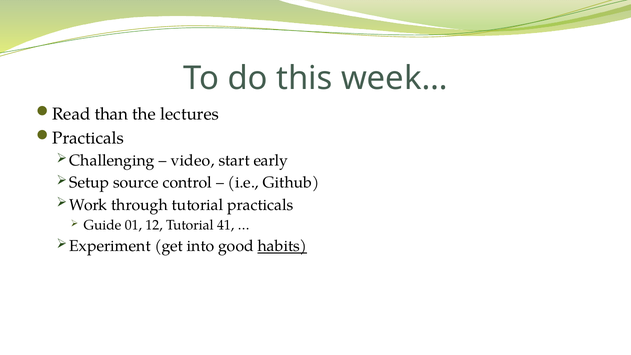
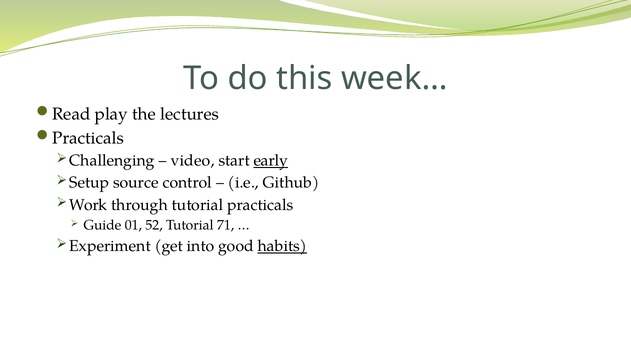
than: than -> play
early underline: none -> present
12: 12 -> 52
41: 41 -> 71
